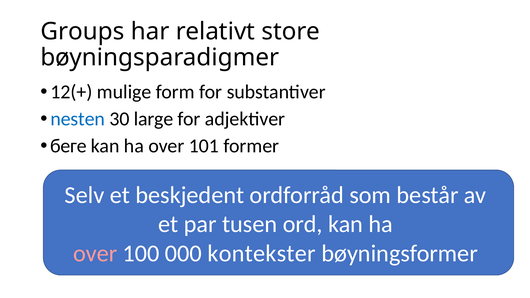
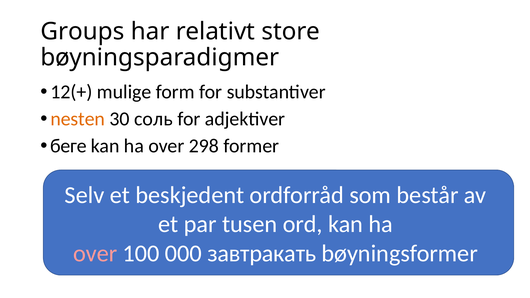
nesten colour: blue -> orange
large: large -> соль
101: 101 -> 298
kontekster: kontekster -> завтракать
